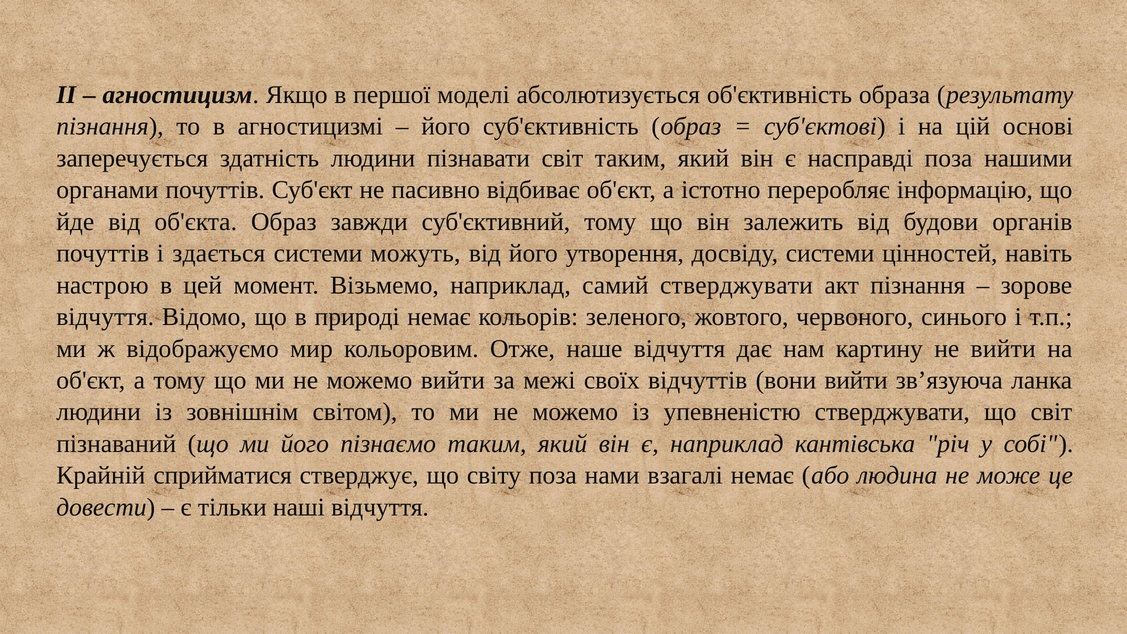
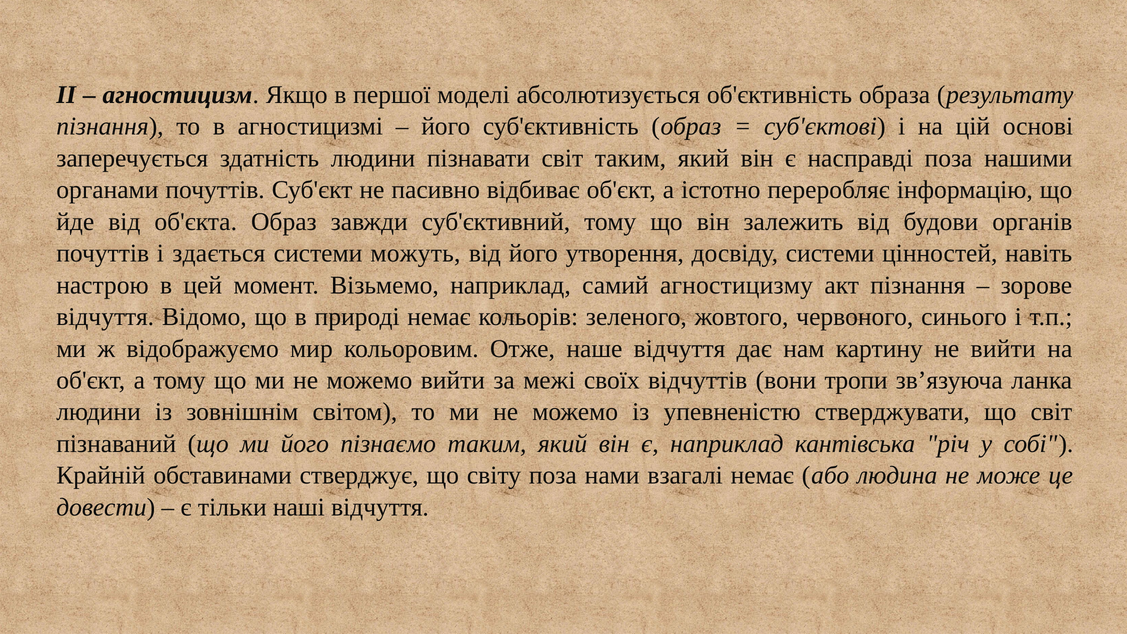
самий стверджувати: стверджувати -> агностицизму
вони вийти: вийти -> тропи
сприйматися: сприйматися -> обставинами
